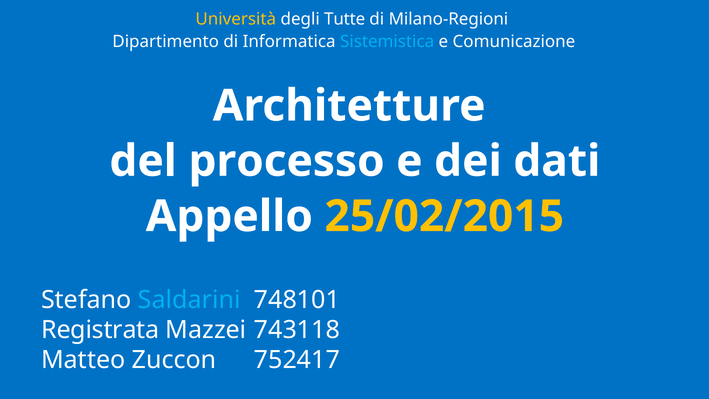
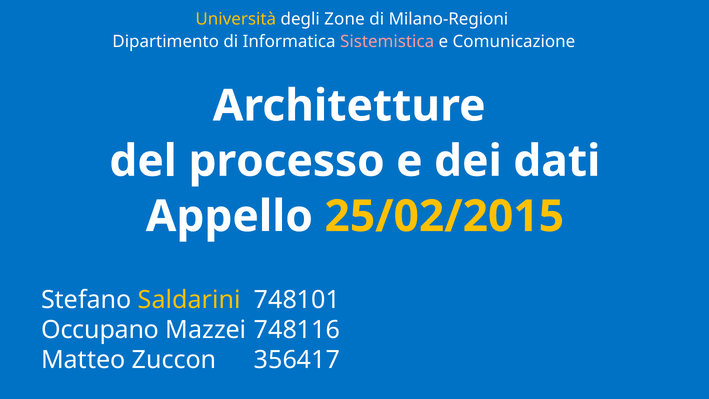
Tutte: Tutte -> Zone
Sistemistica colour: light blue -> pink
Saldarini colour: light blue -> yellow
Registrata: Registrata -> Occupano
743118: 743118 -> 748116
752417: 752417 -> 356417
